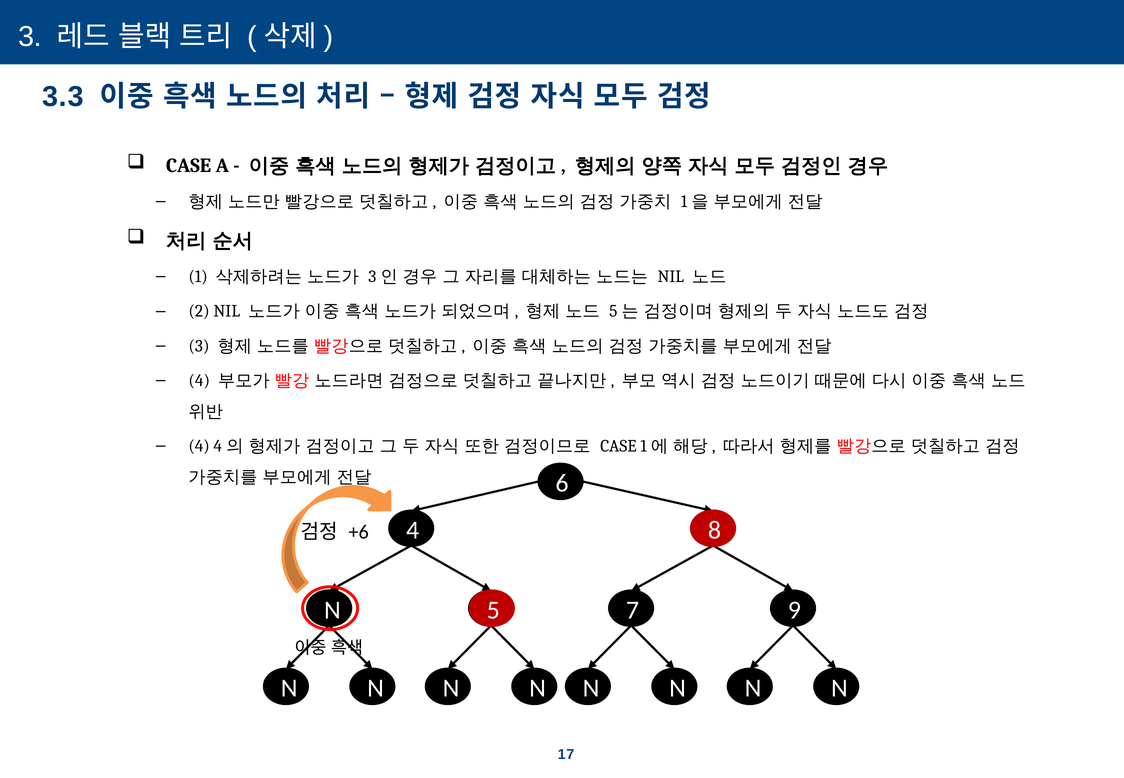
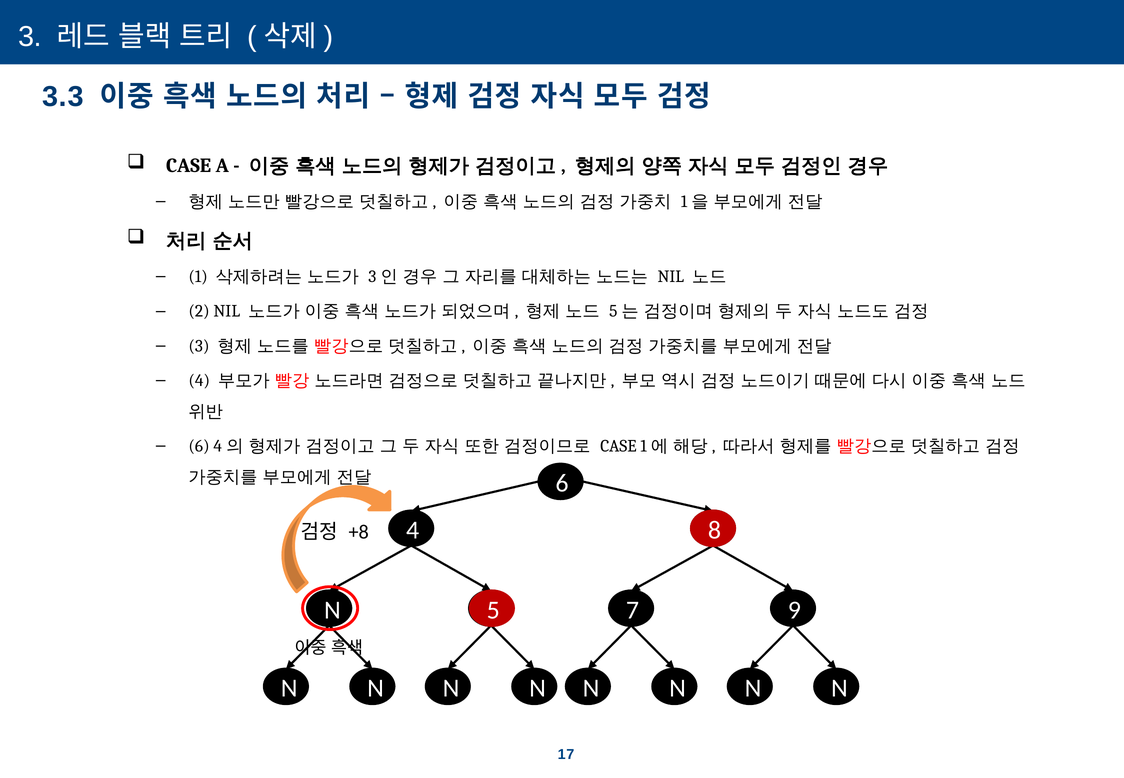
4 at (199, 446): 4 -> 6
+6: +6 -> +8
